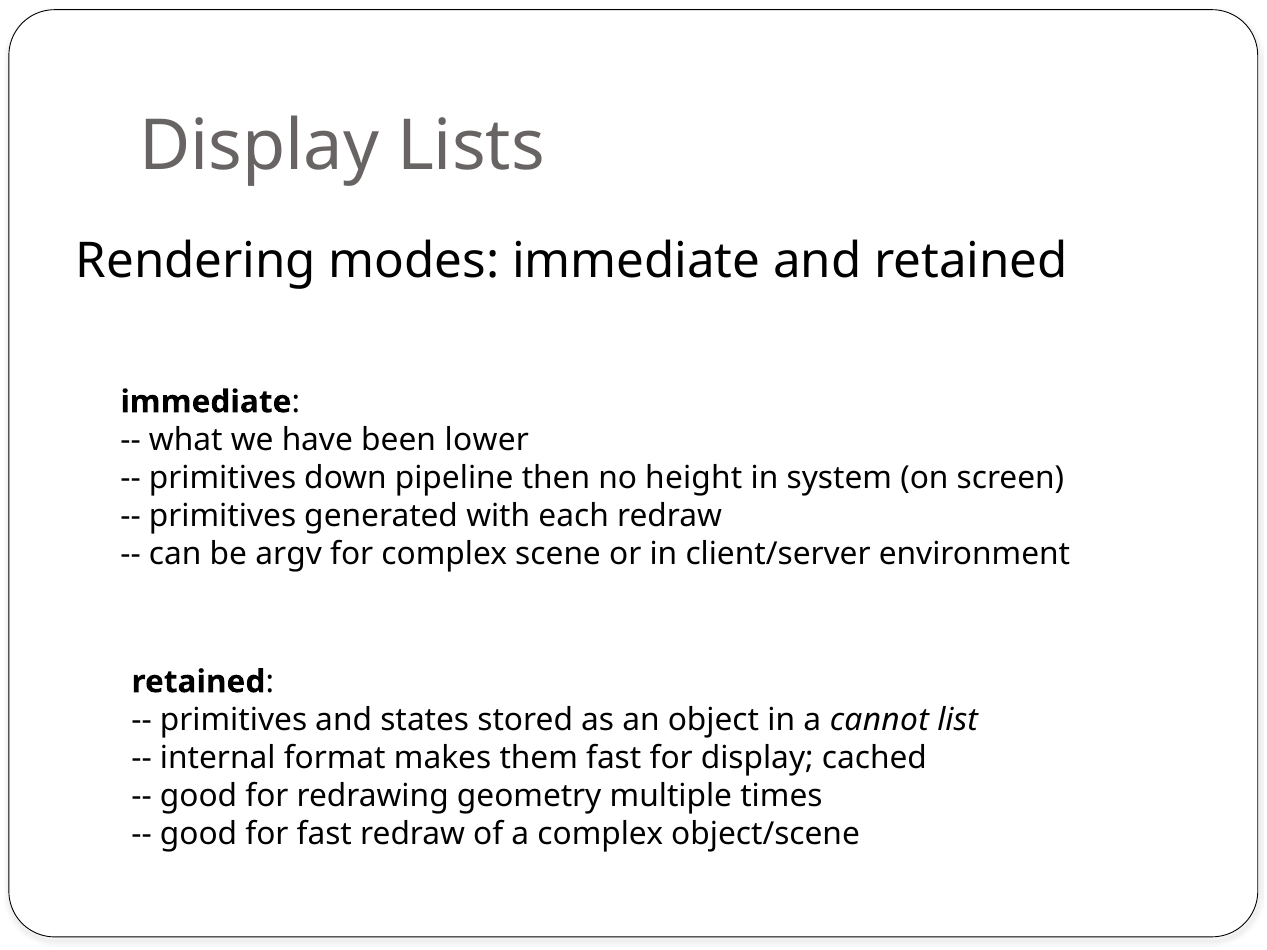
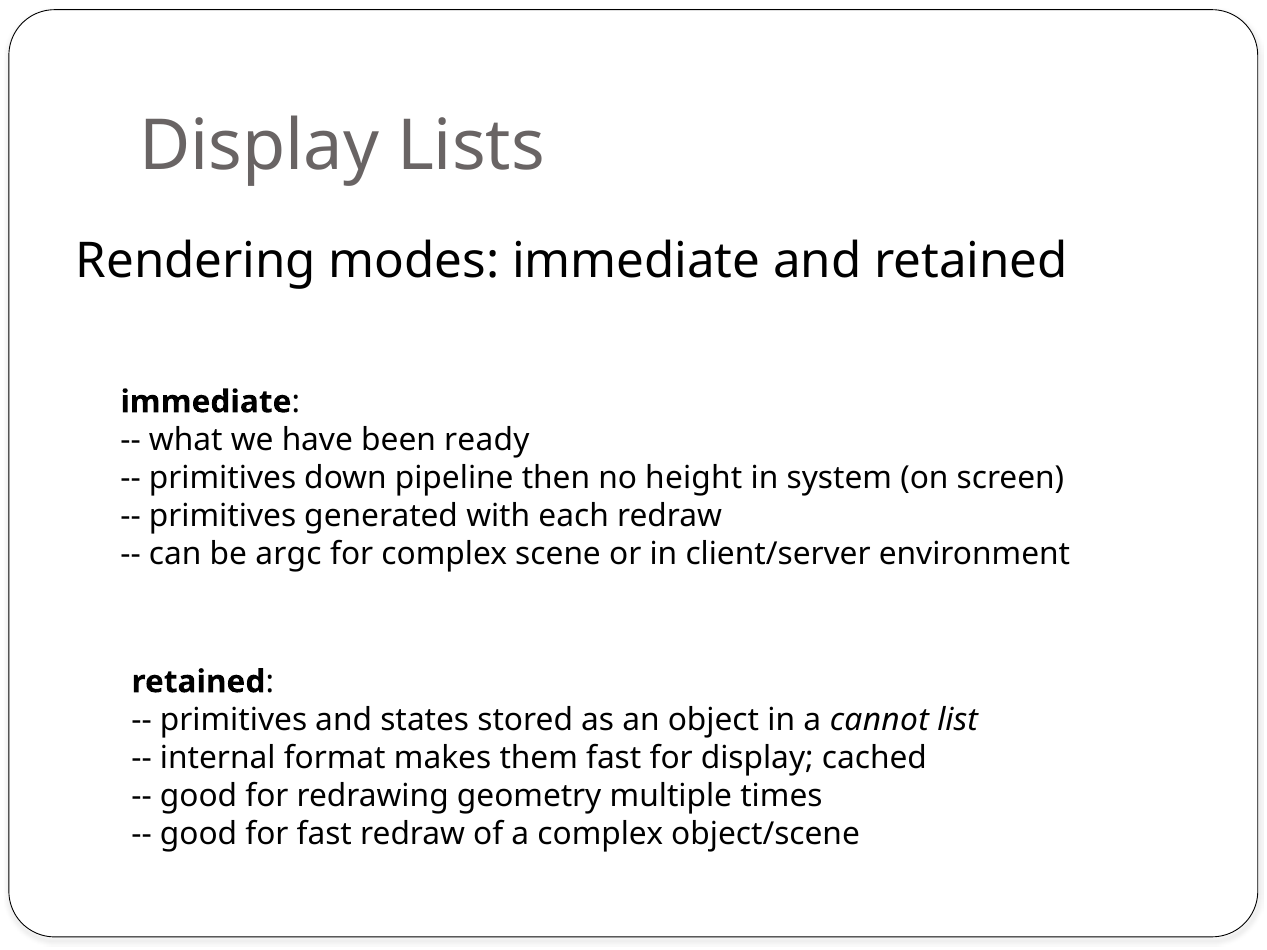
lower: lower -> ready
argv: argv -> argc
